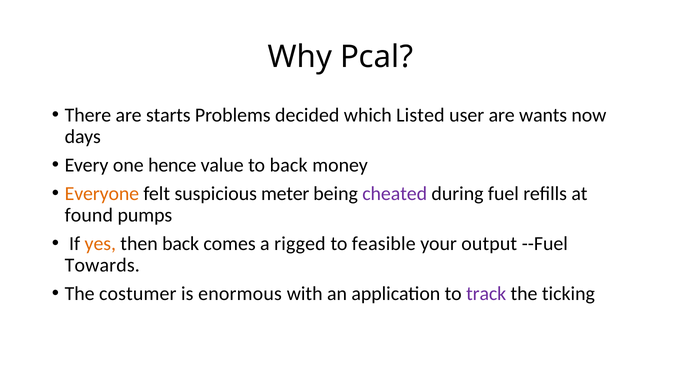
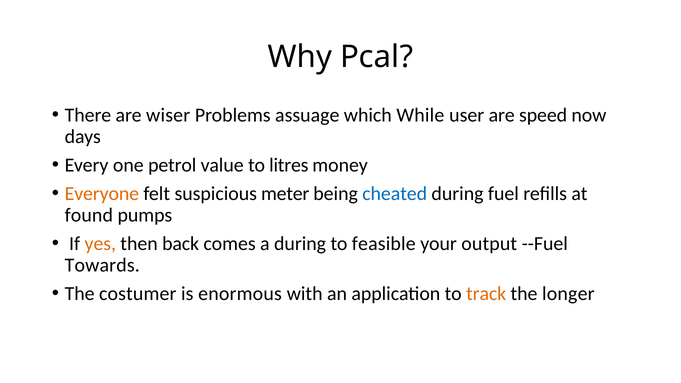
starts: starts -> wiser
decided: decided -> assuage
Listed: Listed -> While
wants: wants -> speed
hence: hence -> petrol
to back: back -> litres
cheated colour: purple -> blue
a rigged: rigged -> during
track colour: purple -> orange
ticking: ticking -> longer
